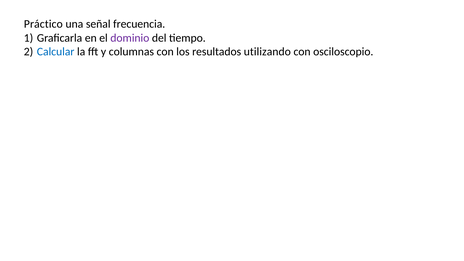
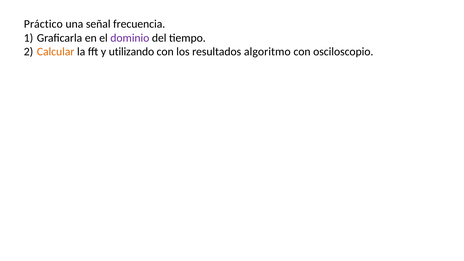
Calcular colour: blue -> orange
columnas: columnas -> utilizando
utilizando: utilizando -> algoritmo
